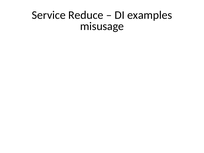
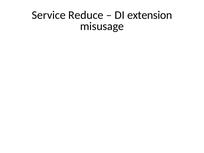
examples: examples -> extension
